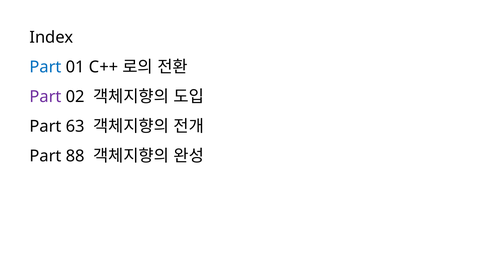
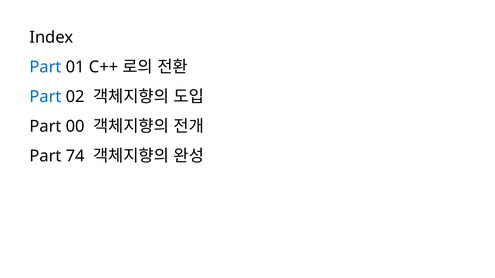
Part at (46, 97) colour: purple -> blue
63: 63 -> 00
88: 88 -> 74
